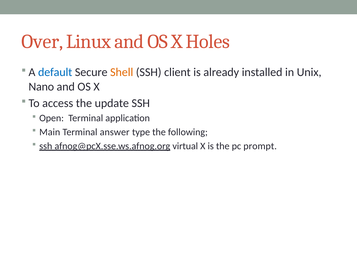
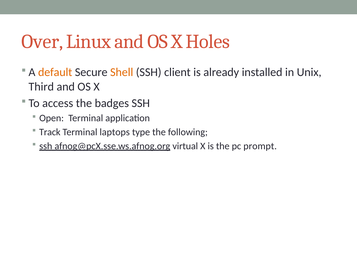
default colour: blue -> orange
Nano: Nano -> Third
update: update -> badges
Main: Main -> Track
answer: answer -> laptops
